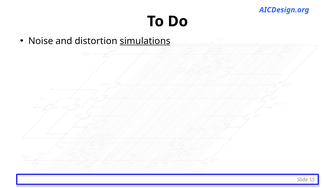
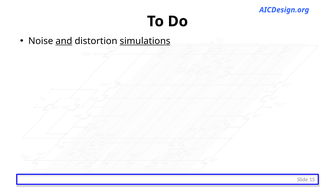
and underline: none -> present
